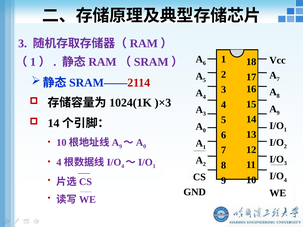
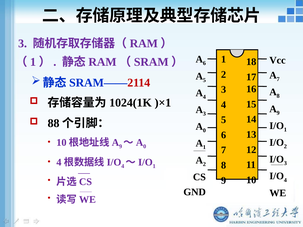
)×3: )×3 -> )×1
14 at (54, 123): 14 -> 88
